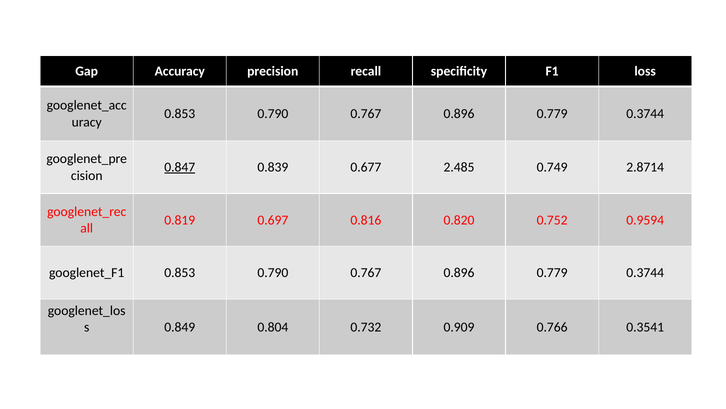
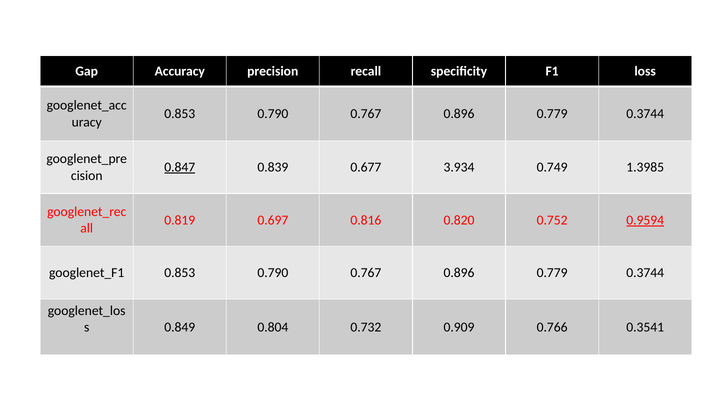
2.485: 2.485 -> 3.934
2.8714: 2.8714 -> 1.3985
0.9594 underline: none -> present
